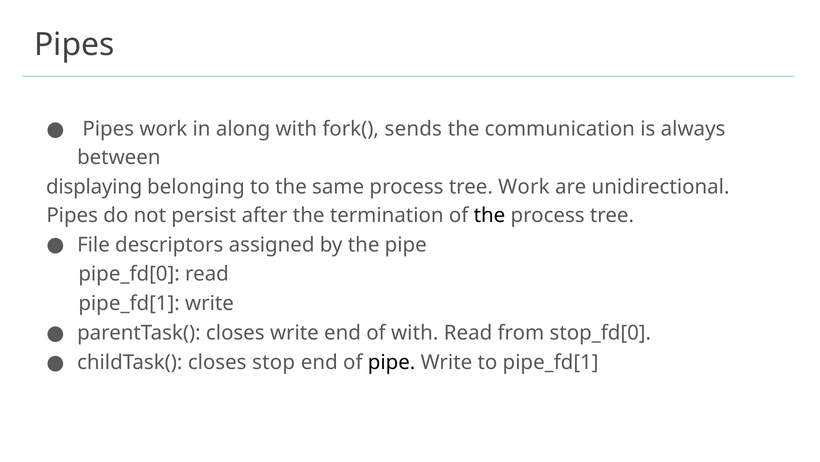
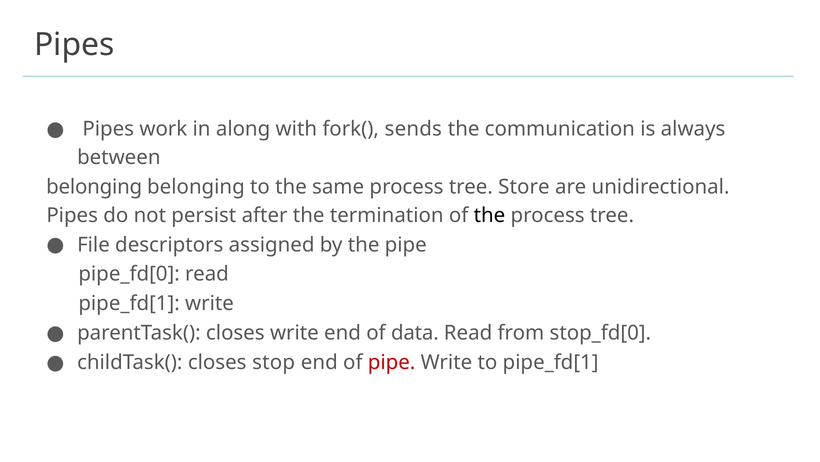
displaying at (94, 187): displaying -> belonging
tree Work: Work -> Store
of with: with -> data
pipe at (392, 362) colour: black -> red
